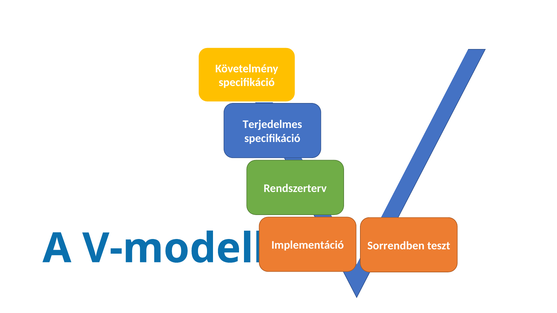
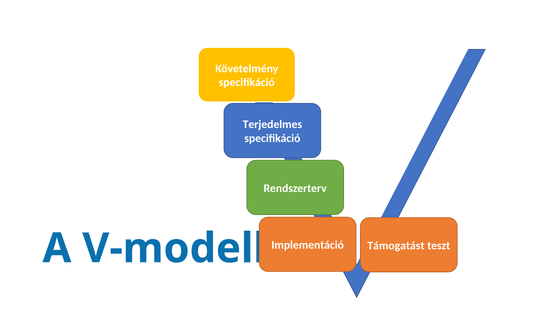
Sorrendben: Sorrendben -> Támogatást
